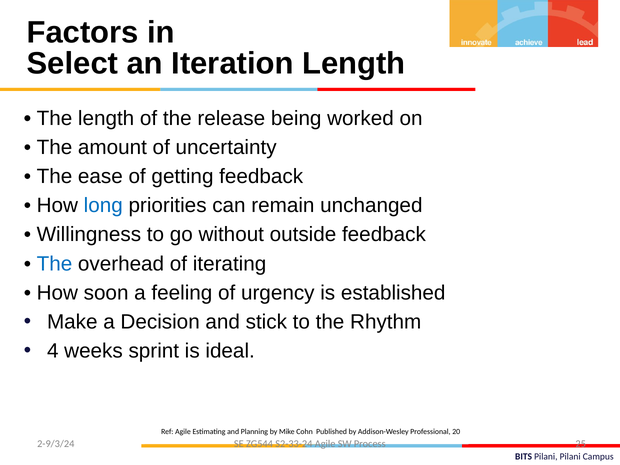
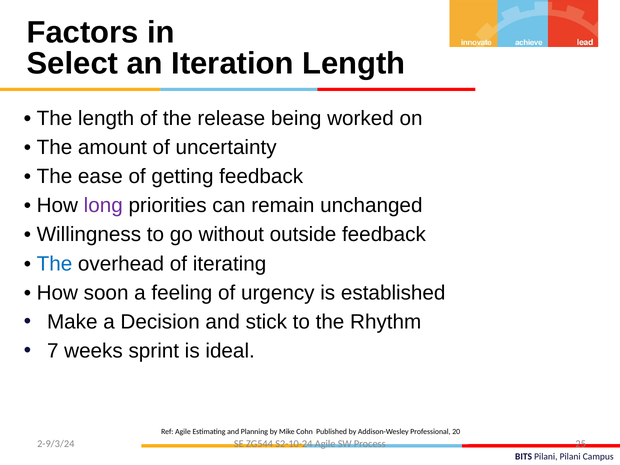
long colour: blue -> purple
4: 4 -> 7
S2-33-24: S2-33-24 -> S2-10-24
